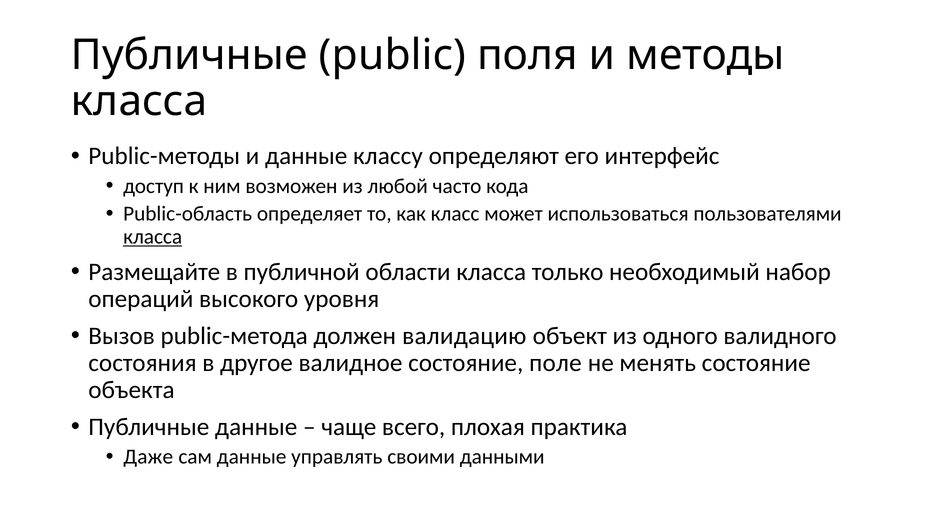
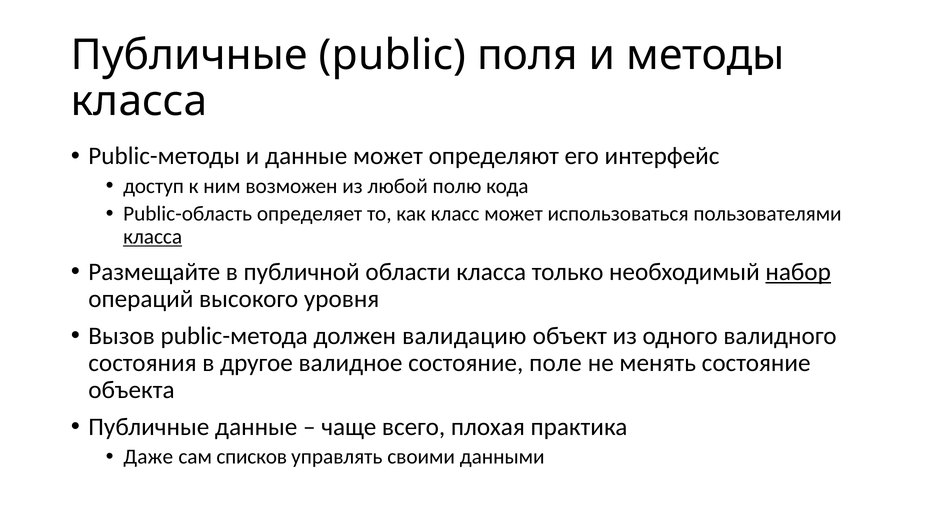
данные классу: классу -> может
часто: часто -> полю
набор underline: none -> present
сам данные: данные -> списков
